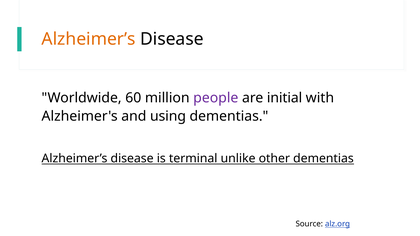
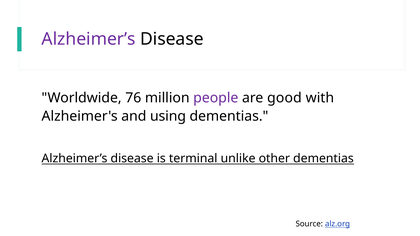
Alzheimer’s at (89, 39) colour: orange -> purple
60: 60 -> 76
initial: initial -> good
